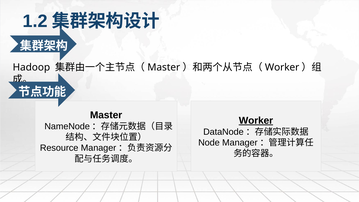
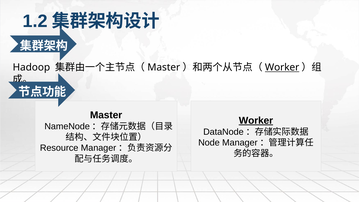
Worker at (282, 67) underline: none -> present
